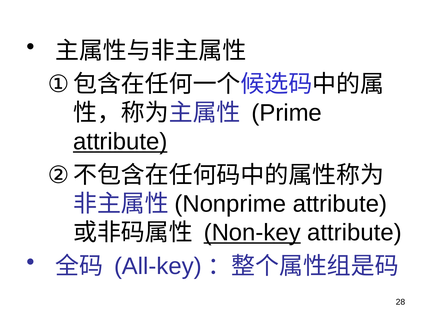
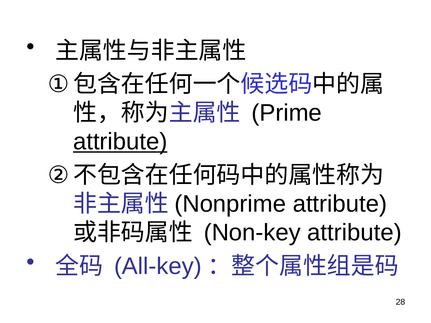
Non-key underline: present -> none
